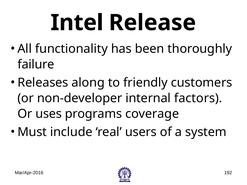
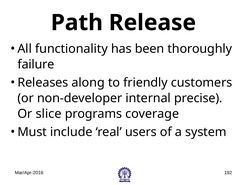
Intel: Intel -> Path
factors: factors -> precise
uses: uses -> slice
